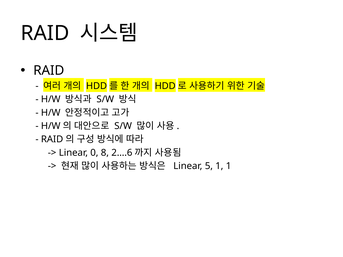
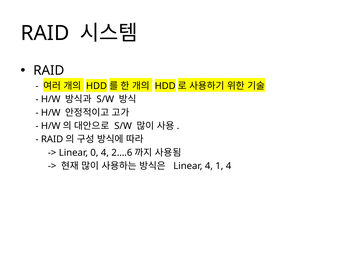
0 8: 8 -> 4
Linear 5: 5 -> 4
1 1: 1 -> 4
